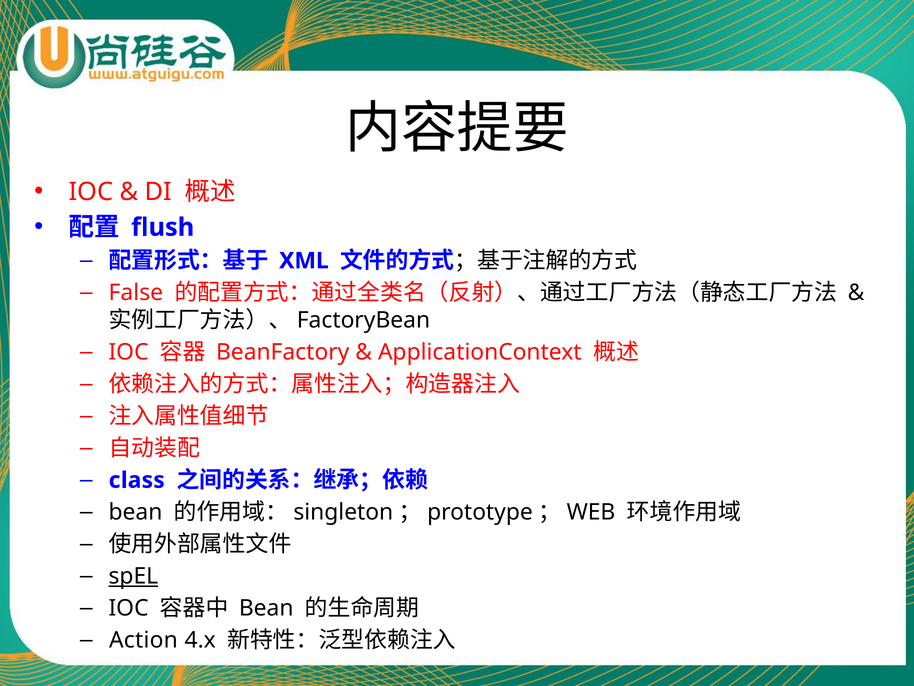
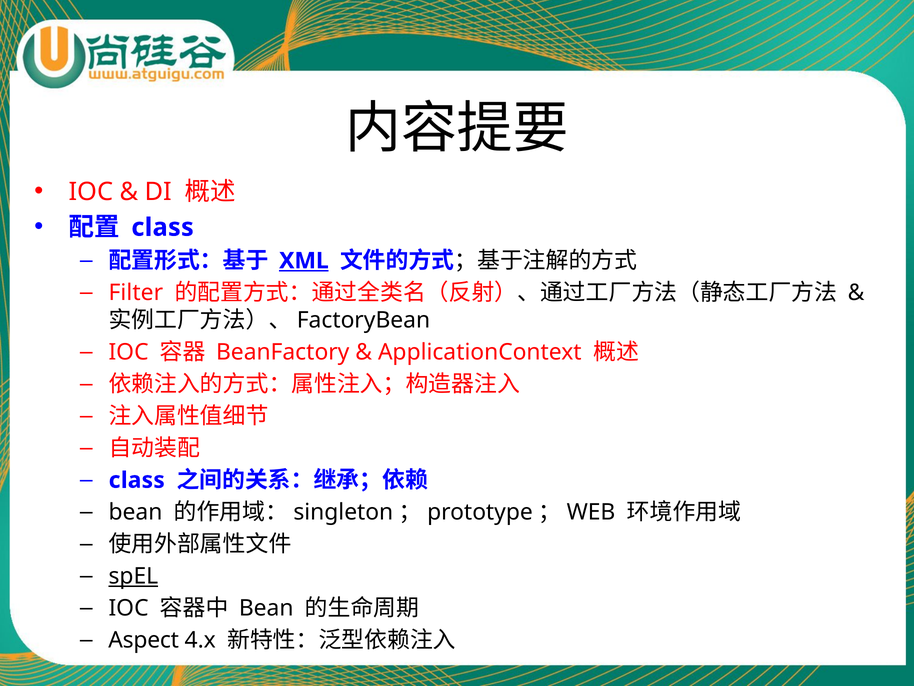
flush at (163, 227): flush -> class
XML underline: none -> present
False: False -> Filter
Action: Action -> Aspect
